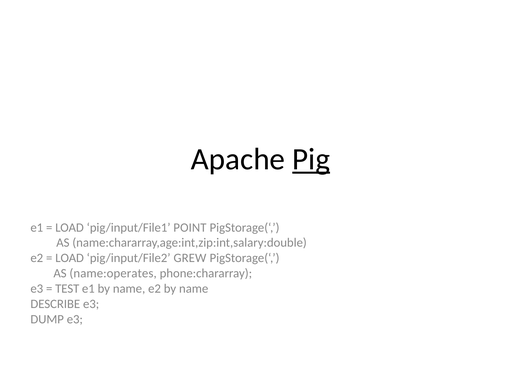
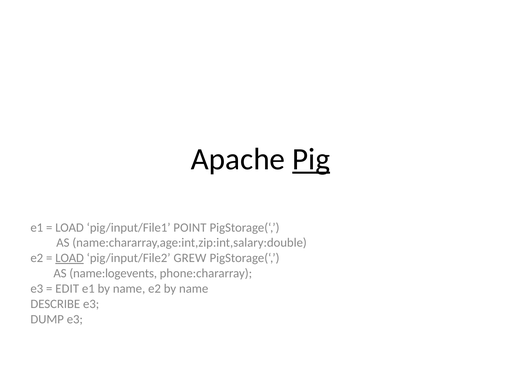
LOAD at (70, 258) underline: none -> present
name:operates: name:operates -> name:logevents
TEST: TEST -> EDIT
